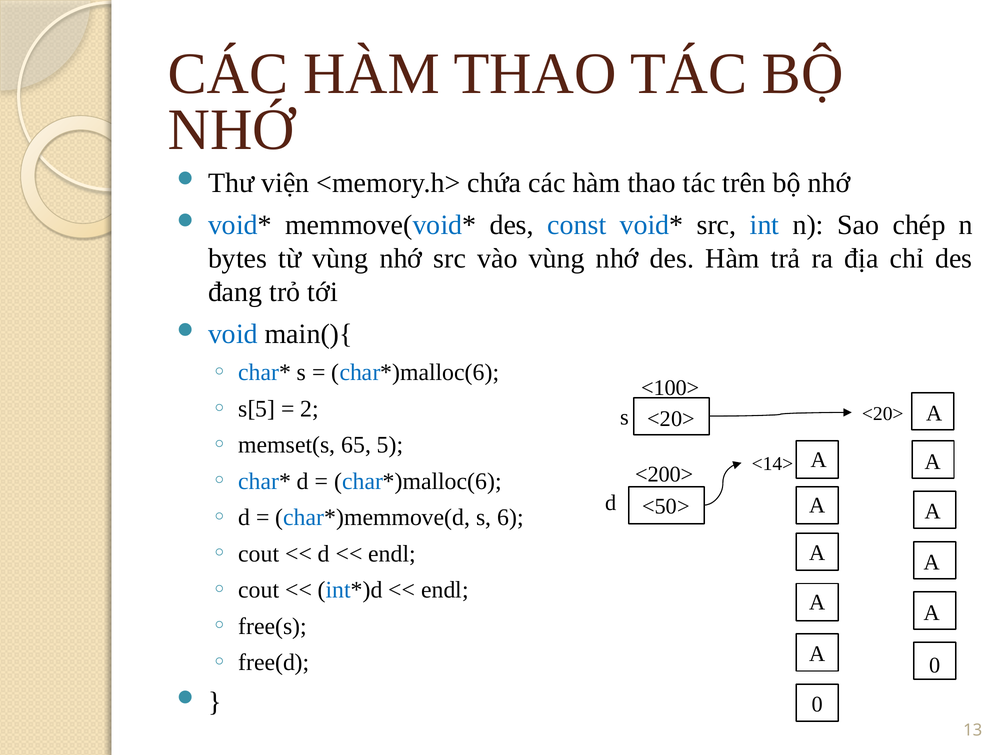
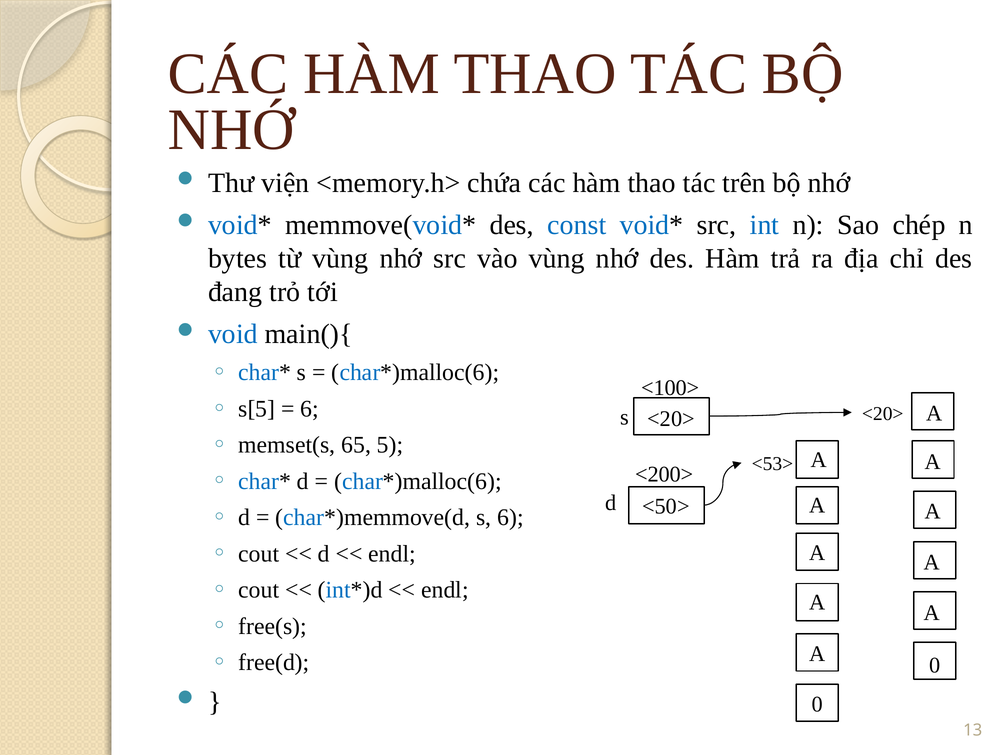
2 at (310, 409): 2 -> 6
<14>: <14> -> <53>
